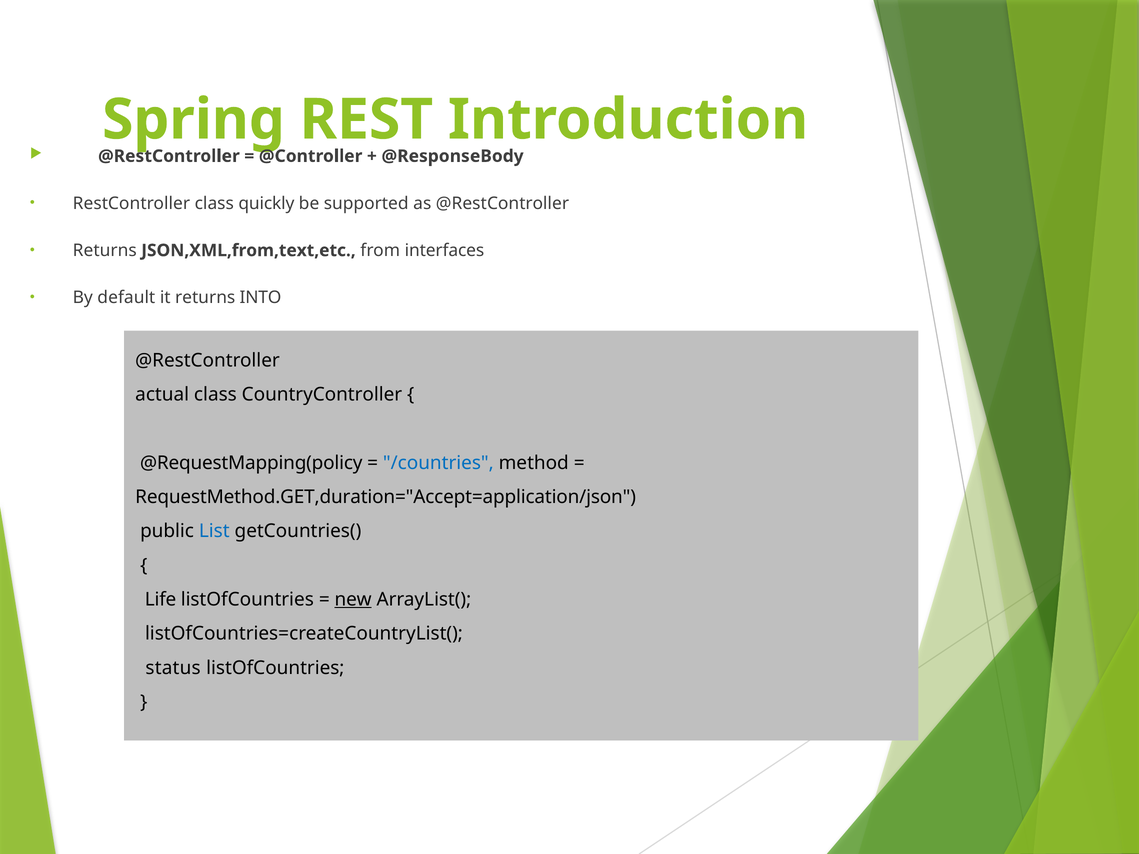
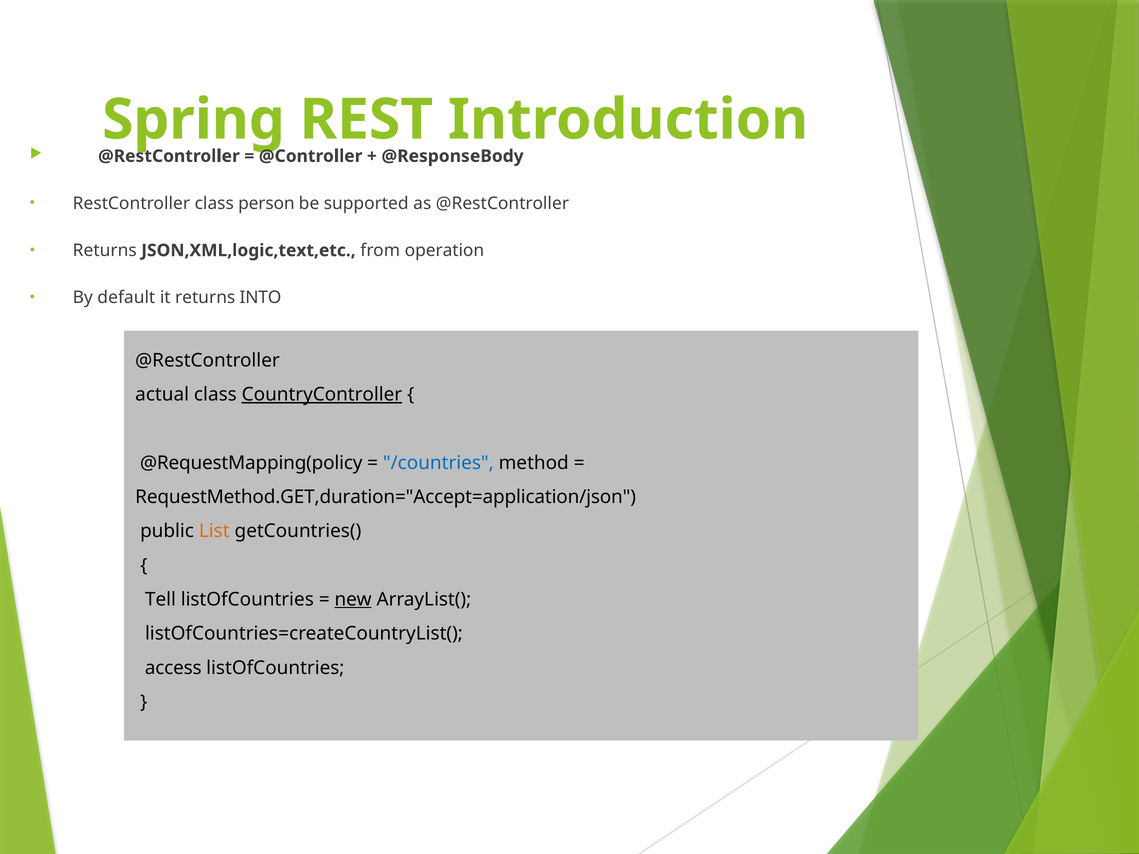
quickly: quickly -> person
JSON,XML,from,text,etc: JSON,XML,from,text,etc -> JSON,XML,logic,text,etc
interfaces: interfaces -> operation
CountryController underline: none -> present
List colour: blue -> orange
Life: Life -> Tell
status: status -> access
